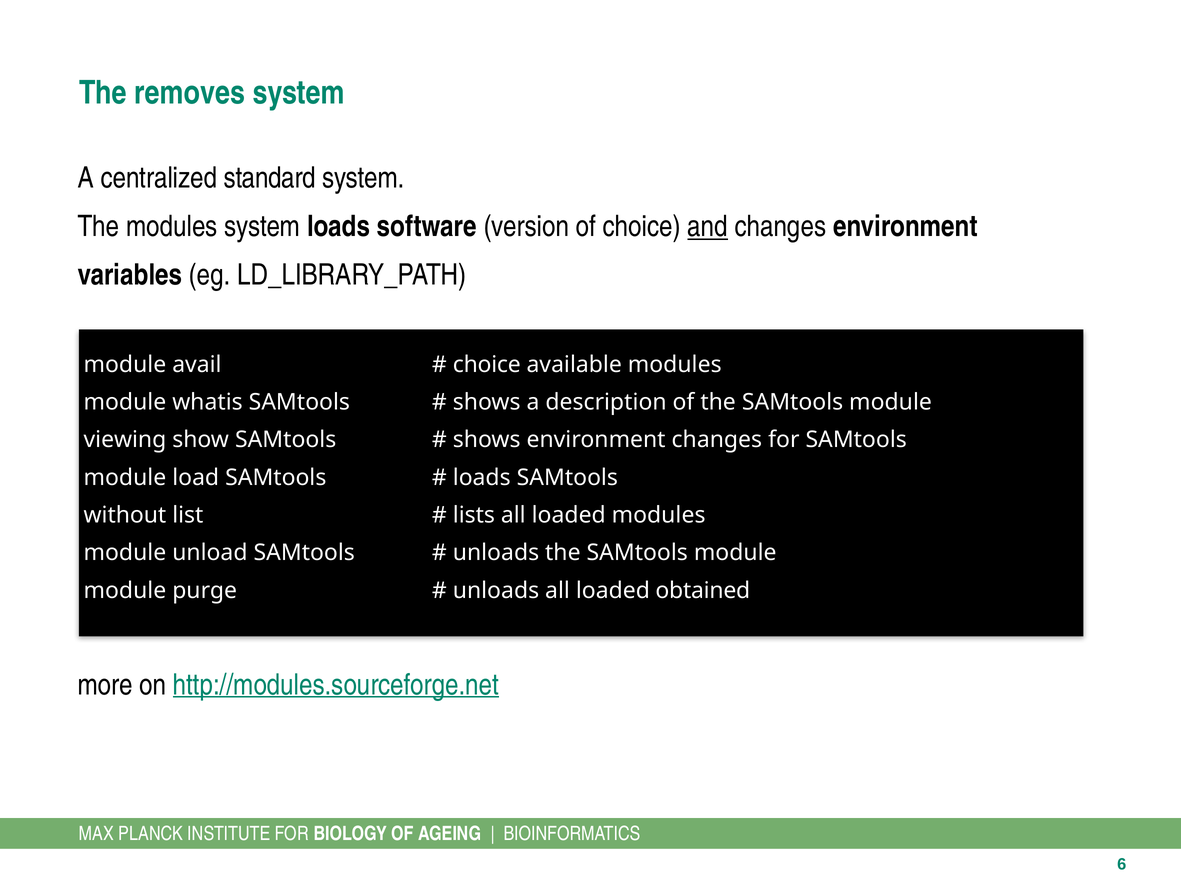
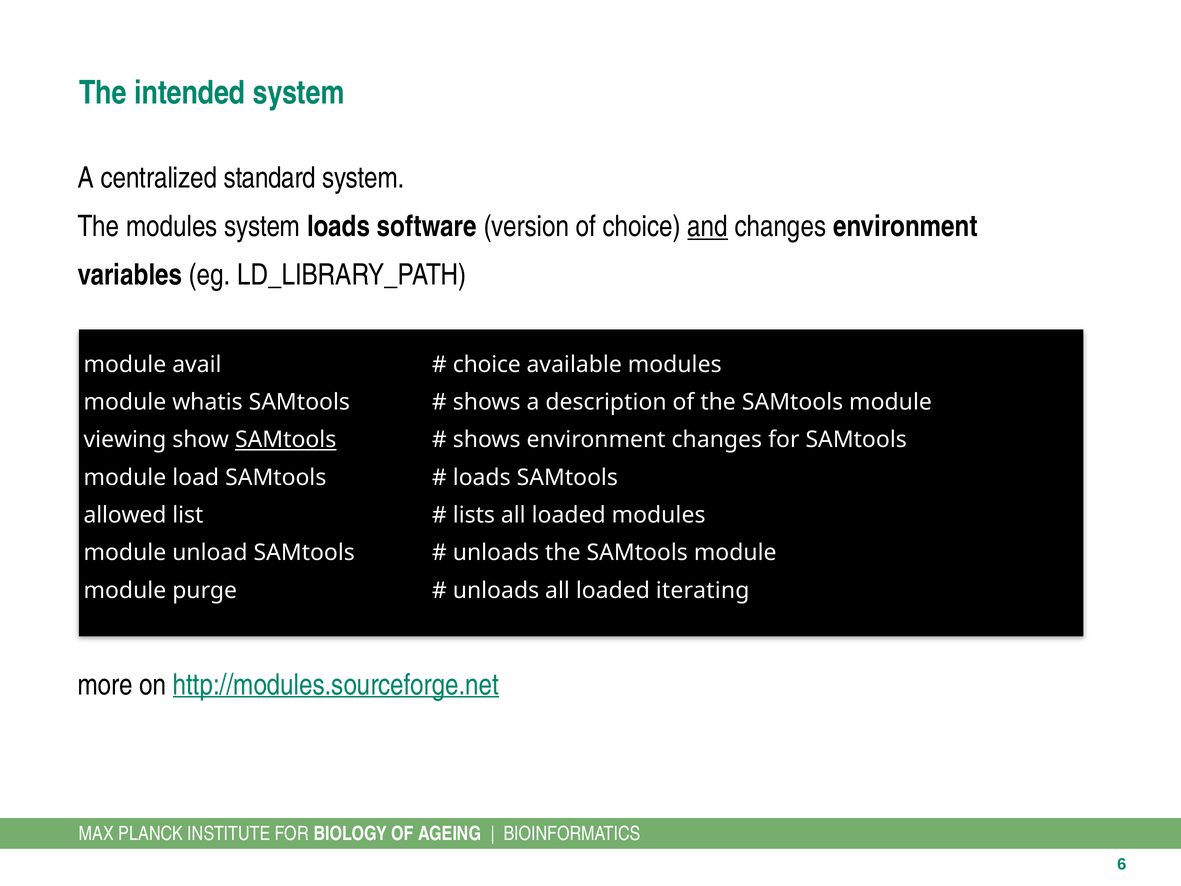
removes: removes -> intended
SAMtools at (286, 440) underline: none -> present
without: without -> allowed
obtained: obtained -> iterating
